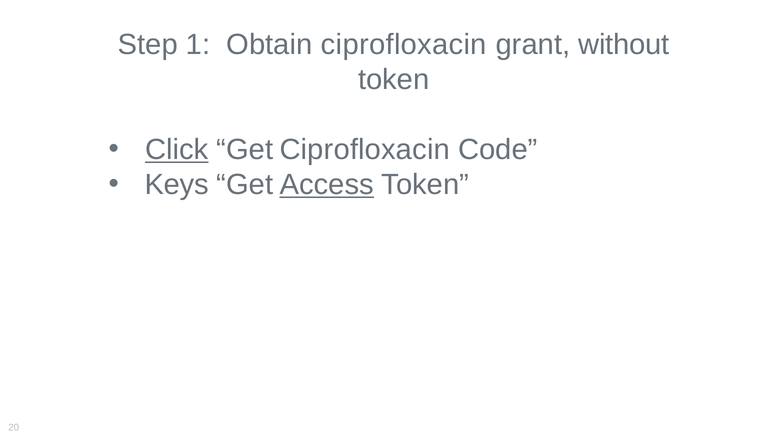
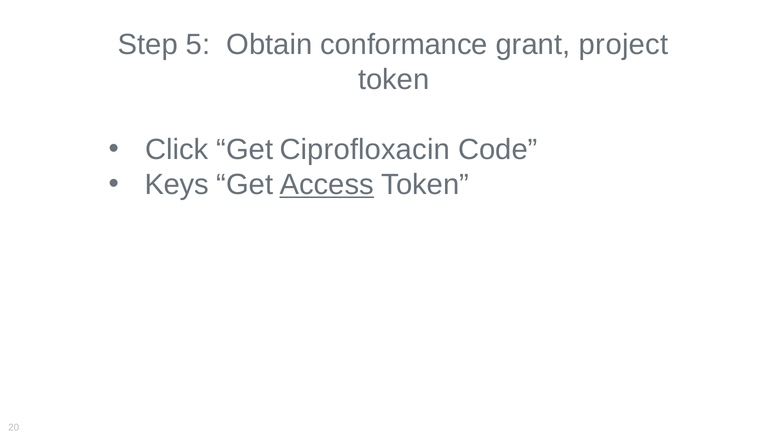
1: 1 -> 5
Obtain ciprofloxacin: ciprofloxacin -> conformance
without: without -> project
Click underline: present -> none
